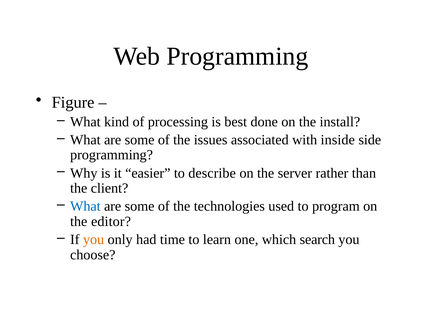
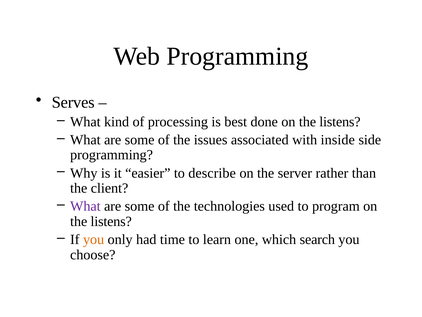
Figure: Figure -> Serves
done on the install: install -> listens
What at (85, 206) colour: blue -> purple
editor at (111, 221): editor -> listens
